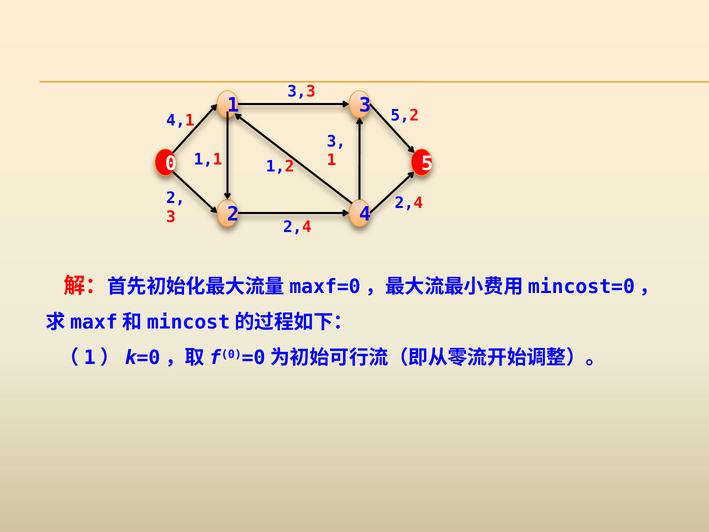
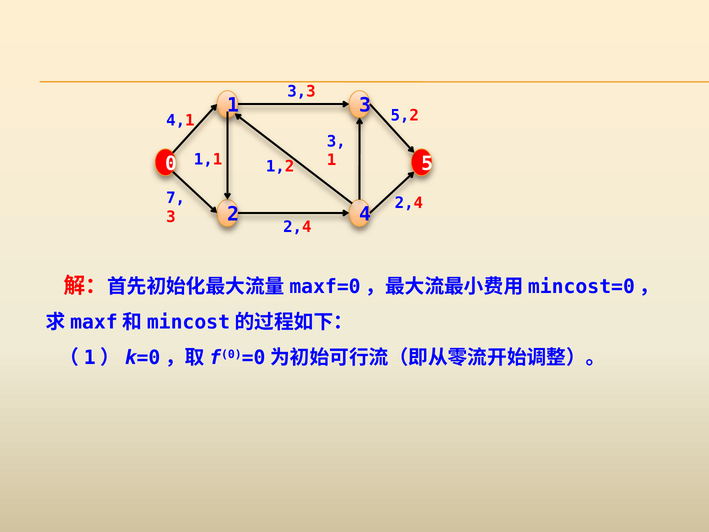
2 at (176, 198): 2 -> 7
